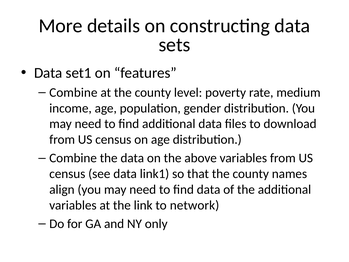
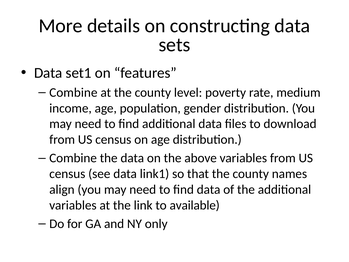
network: network -> available
